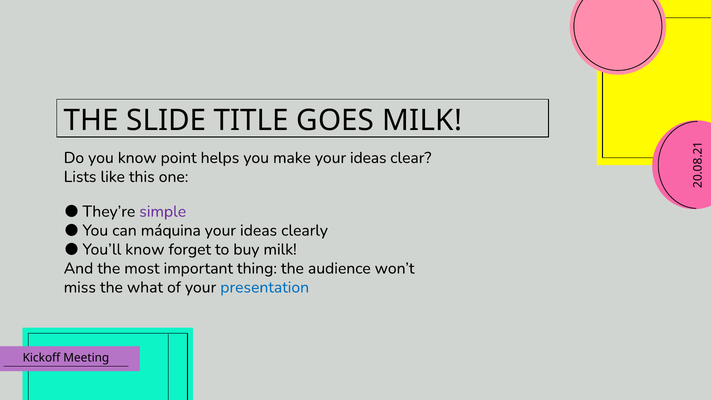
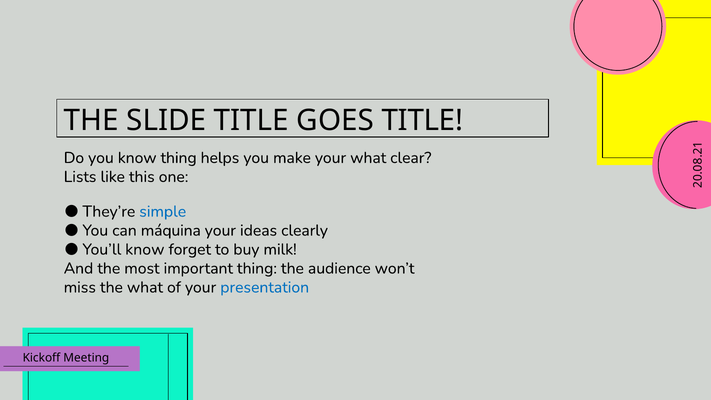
GOES MILK: MILK -> TITLE
know point: point -> thing
make your ideas: ideas -> what
simple colour: purple -> blue
